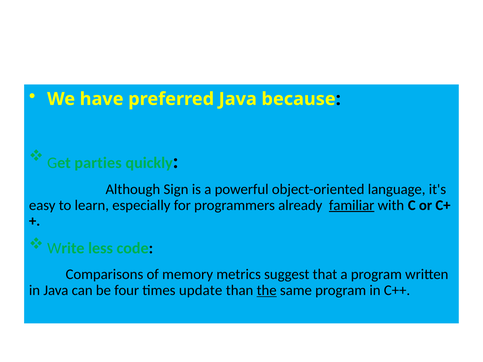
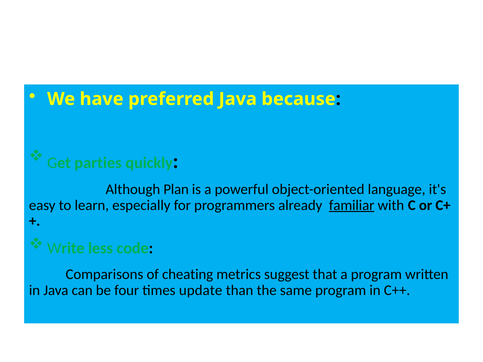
Sign: Sign -> Plan
memory: memory -> cheating
the underline: present -> none
